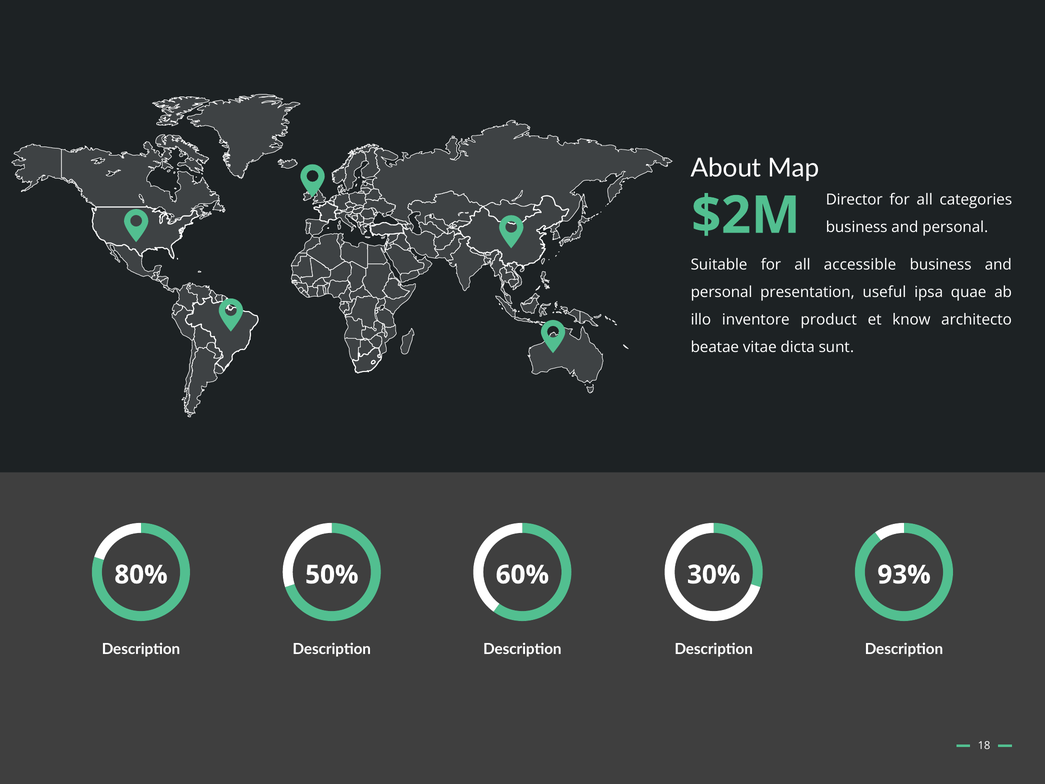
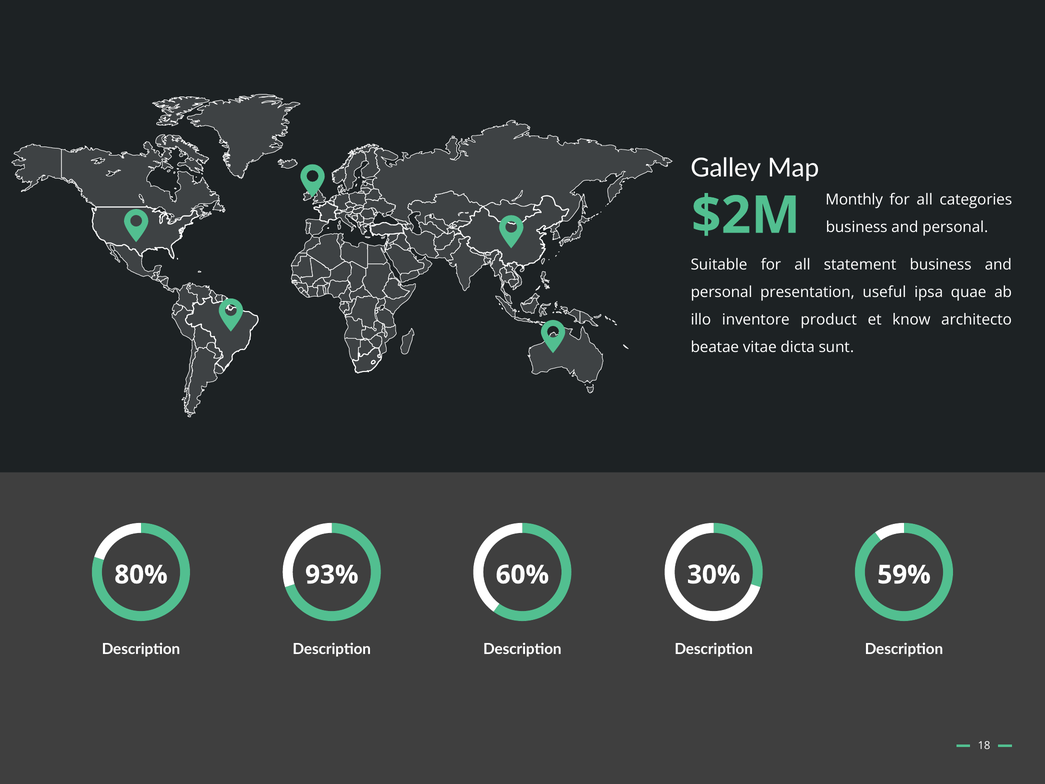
About: About -> Galley
Director: Director -> Monthly
accessible: accessible -> statement
50%: 50% -> 93%
93%: 93% -> 59%
